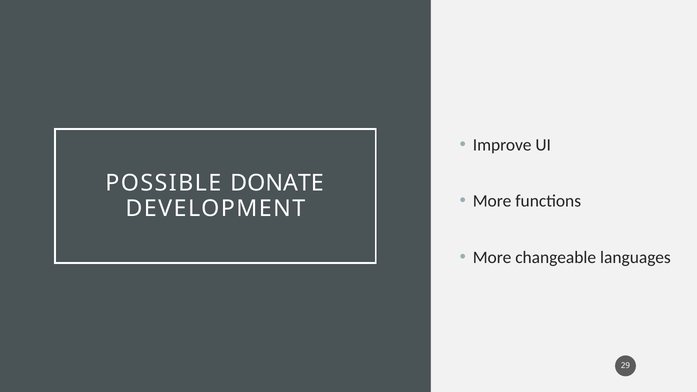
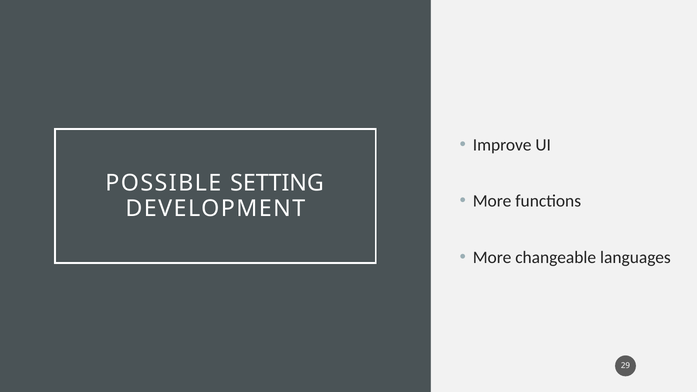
DONATE: DONATE -> SETTING
